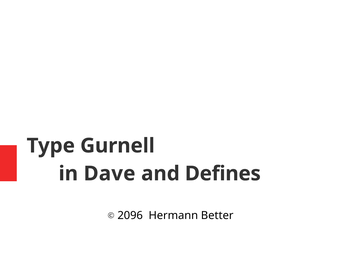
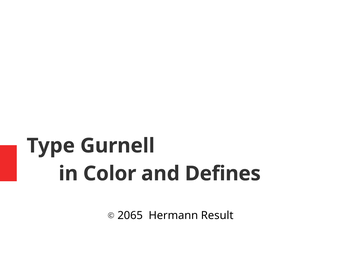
Dave: Dave -> Color
2096: 2096 -> 2065
Better: Better -> Result
